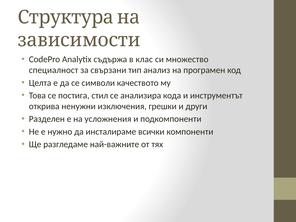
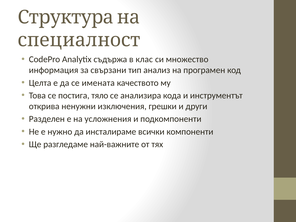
зависимости: зависимости -> специалност
специалност: специалност -> информация
символи: символи -> имената
стил: стил -> тяло
